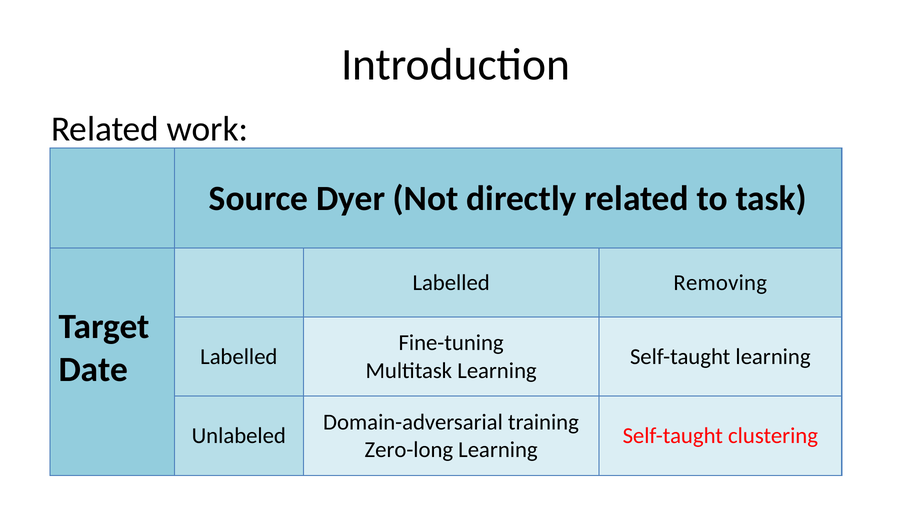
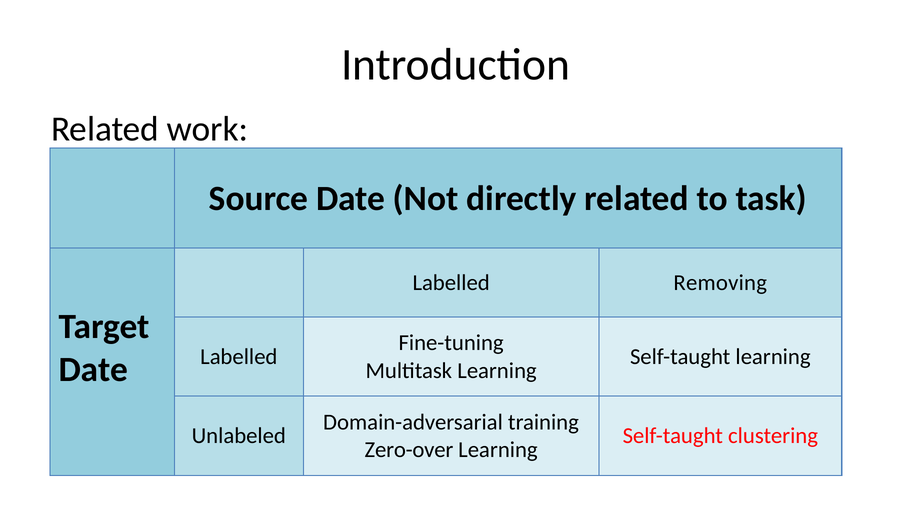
Source Dyer: Dyer -> Date
Zero-long: Zero-long -> Zero-over
